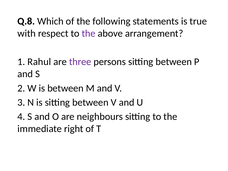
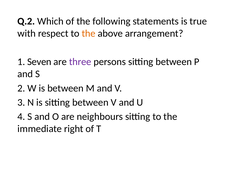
Q.8: Q.8 -> Q.2
the at (89, 33) colour: purple -> orange
Rahul: Rahul -> Seven
